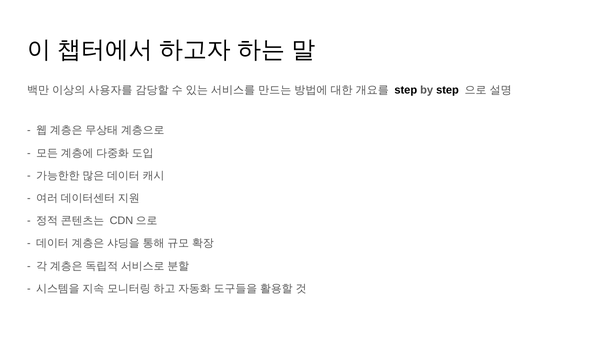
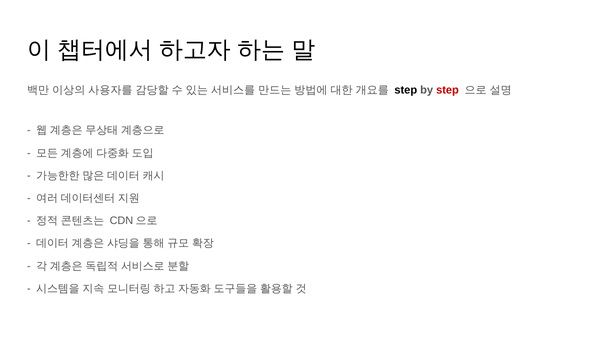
step at (447, 90) colour: black -> red
